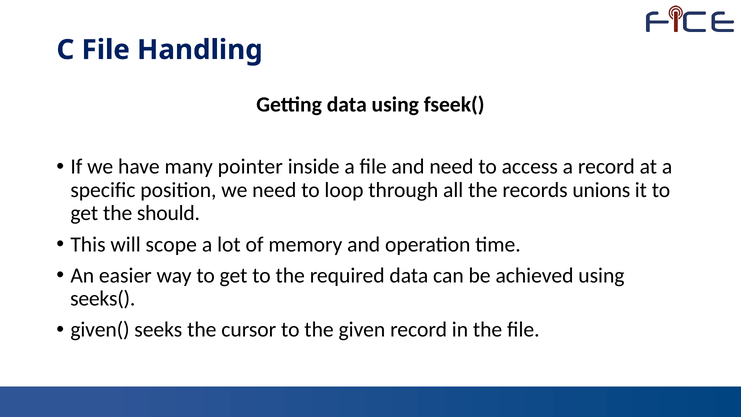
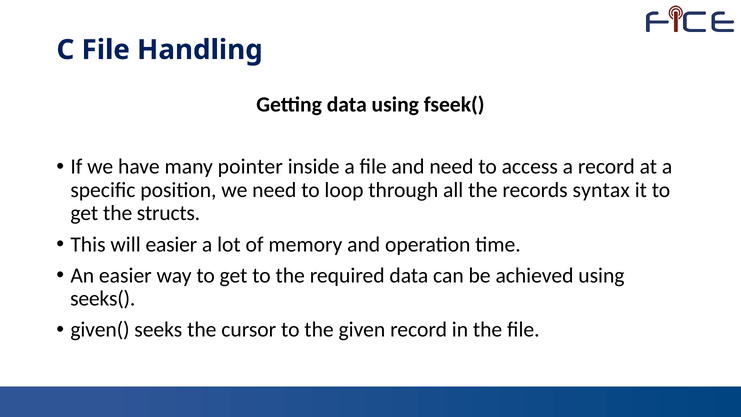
unions: unions -> syntax
should: should -> structs
will scope: scope -> easier
